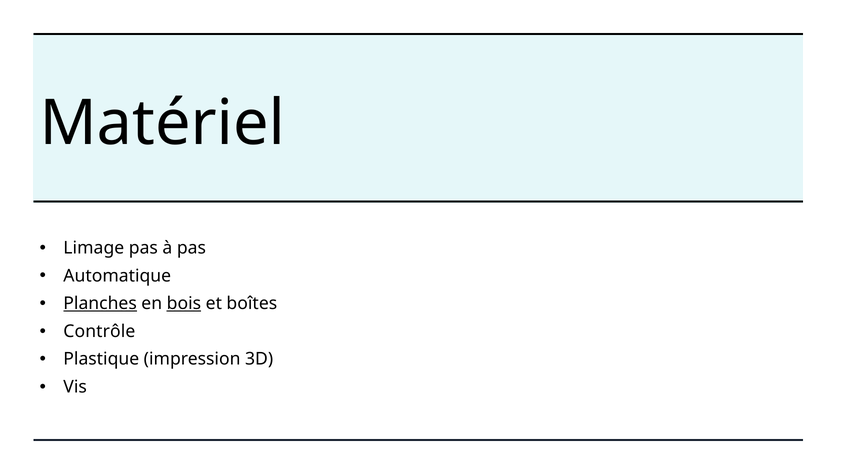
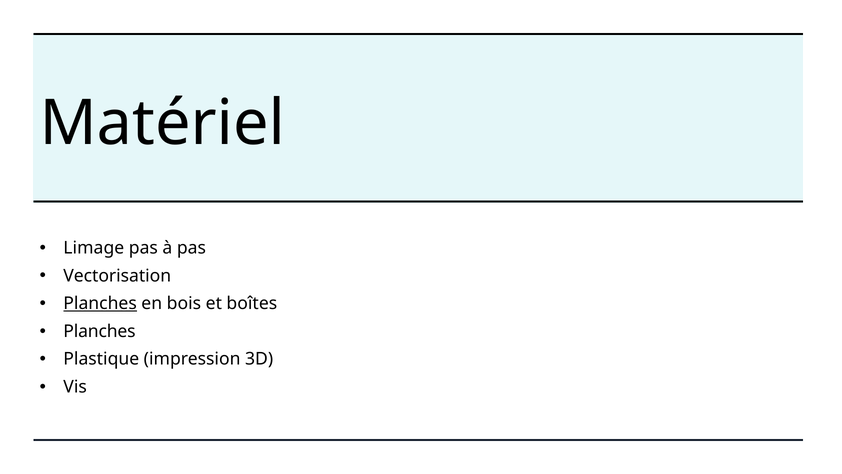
Automatique: Automatique -> Vectorisation
bois underline: present -> none
Contrôle at (99, 331): Contrôle -> Planches
